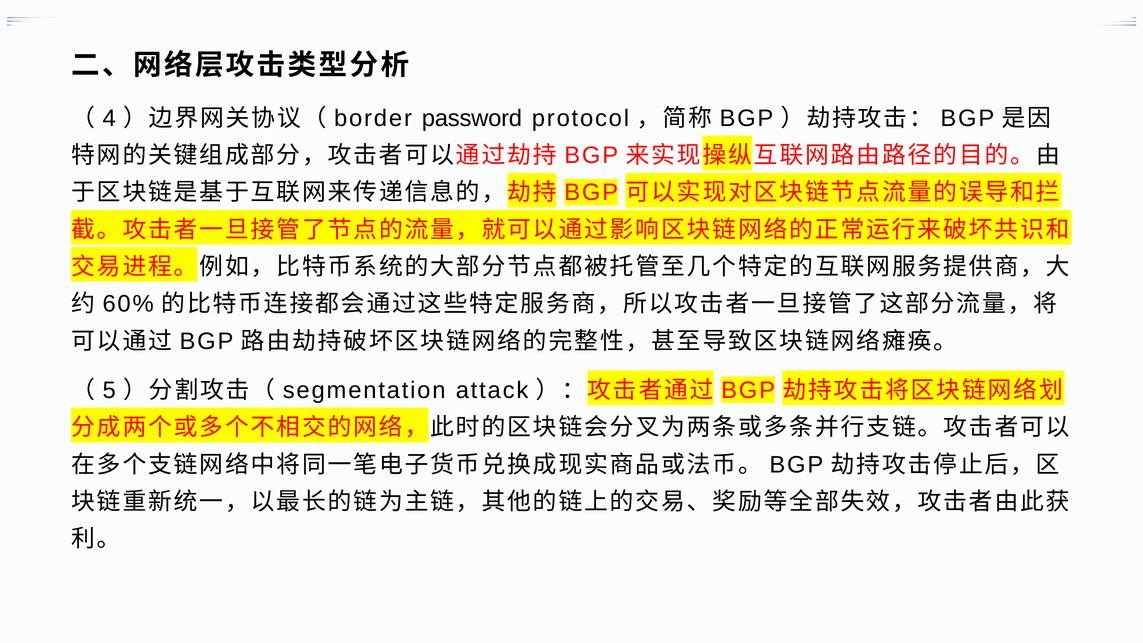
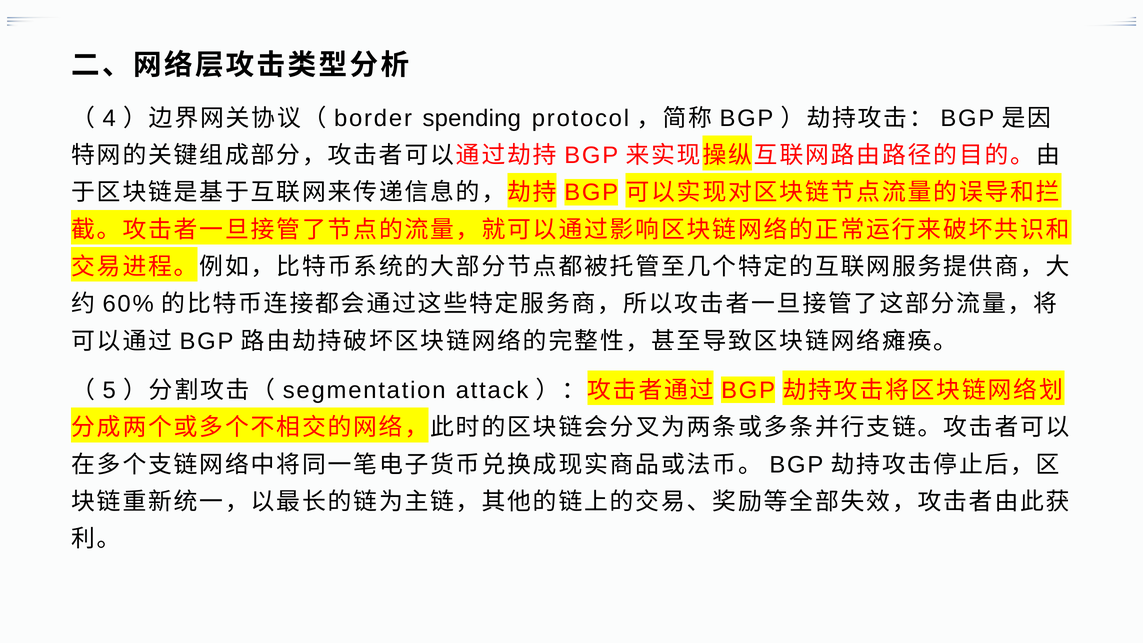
password: password -> spending
